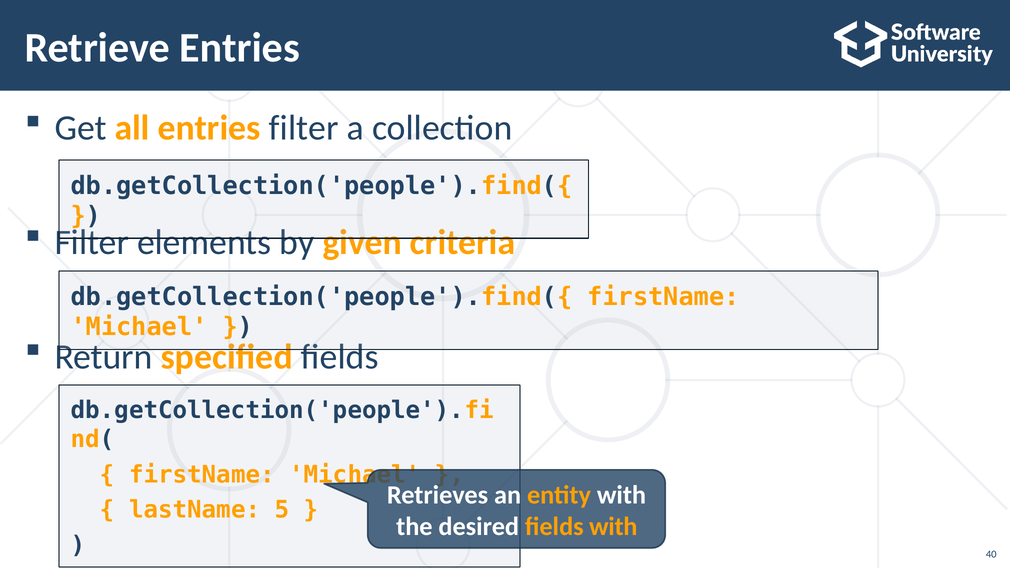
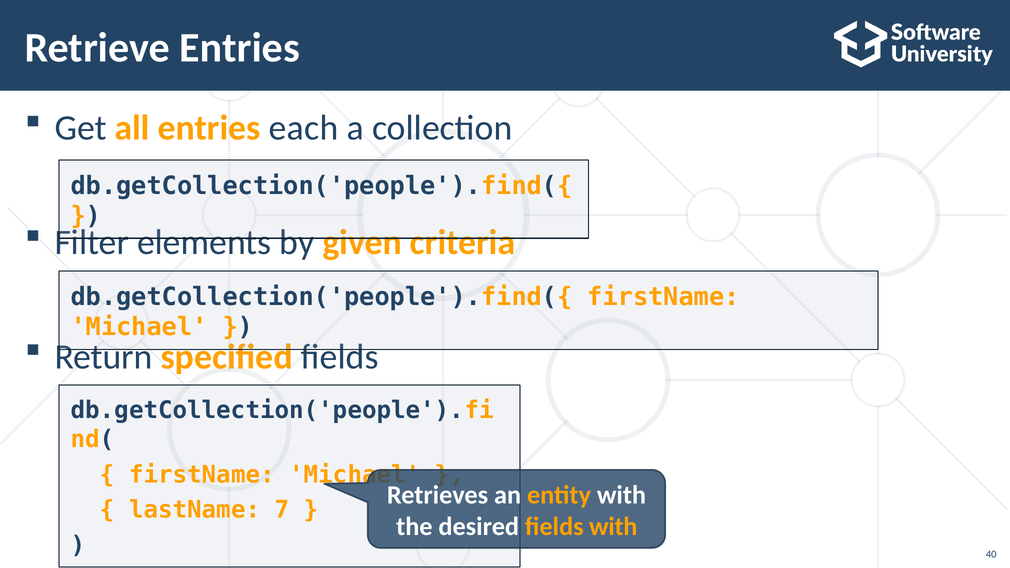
entries filter: filter -> each
5: 5 -> 7
